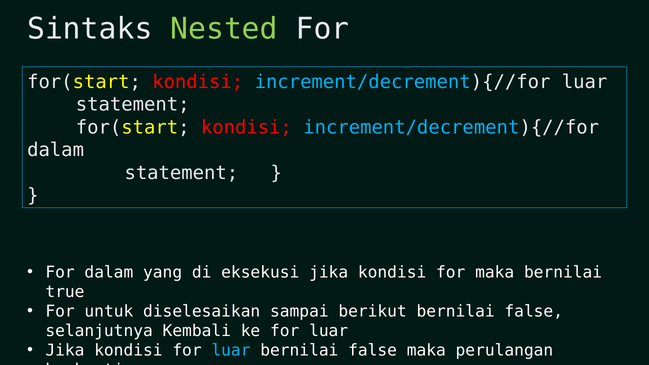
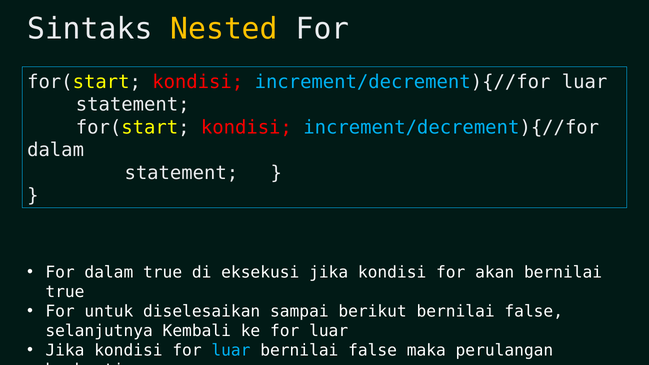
Nested colour: light green -> yellow
dalam yang: yang -> true
for maka: maka -> akan
